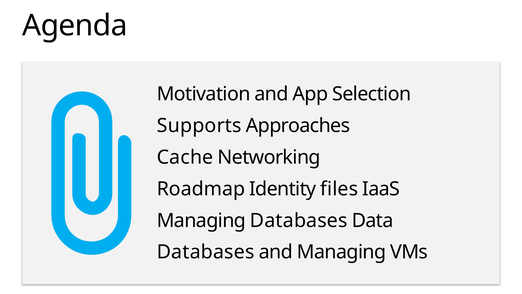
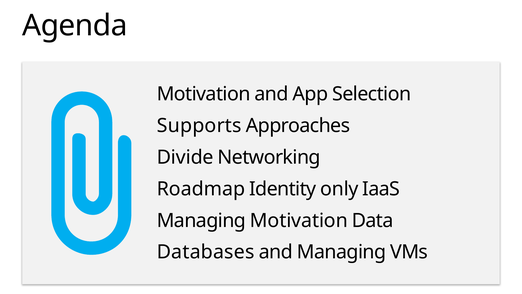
Cache: Cache -> Divide
files: files -> only
Managing Databases: Databases -> Motivation
